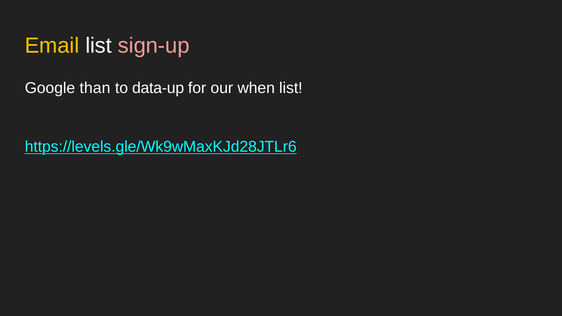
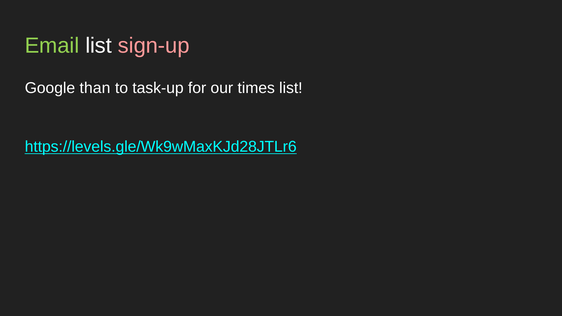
Email colour: yellow -> light green
data-up: data-up -> task-up
when: when -> times
